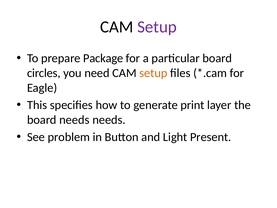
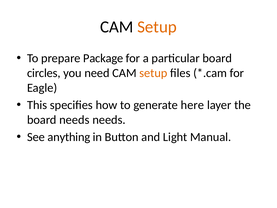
Setup at (157, 27) colour: purple -> orange
print: print -> here
problem: problem -> anything
Present: Present -> Manual
